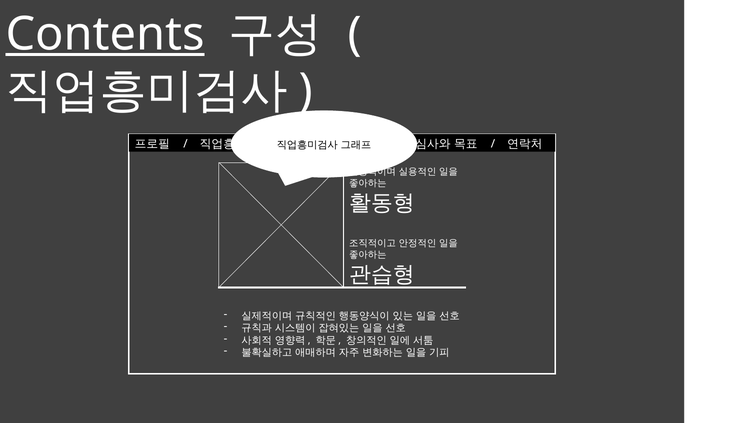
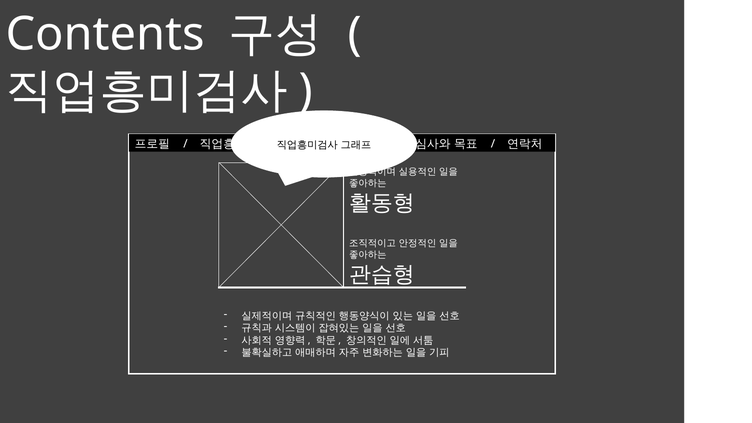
Contents underline: present -> none
